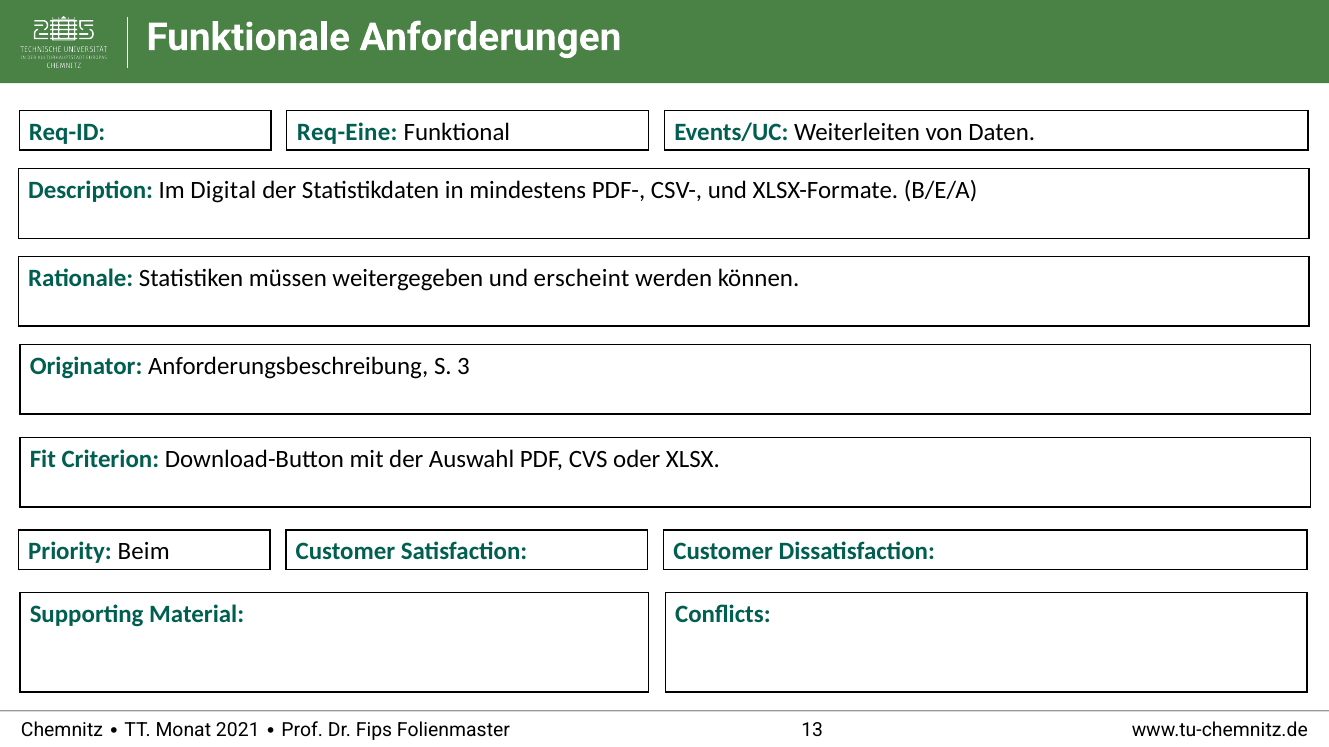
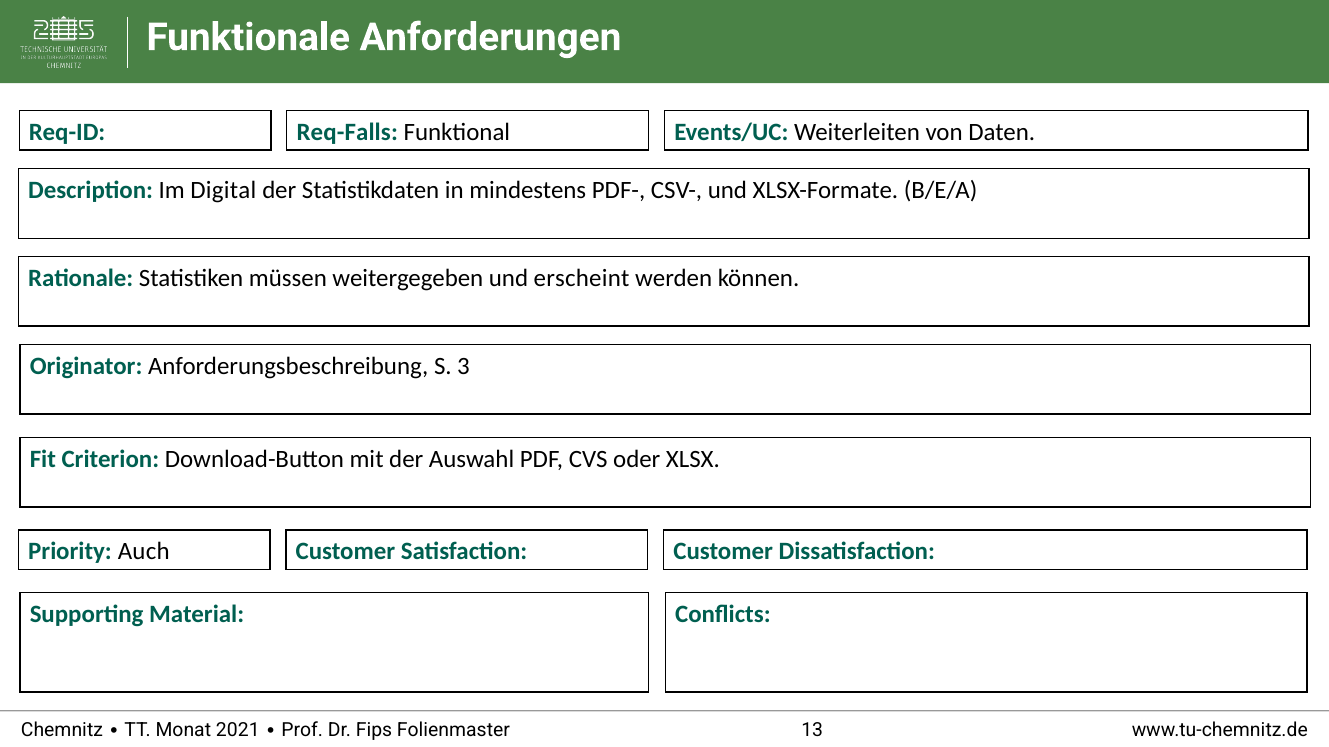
Req-Eine: Req-Eine -> Req-Falls
Beim: Beim -> Auch
